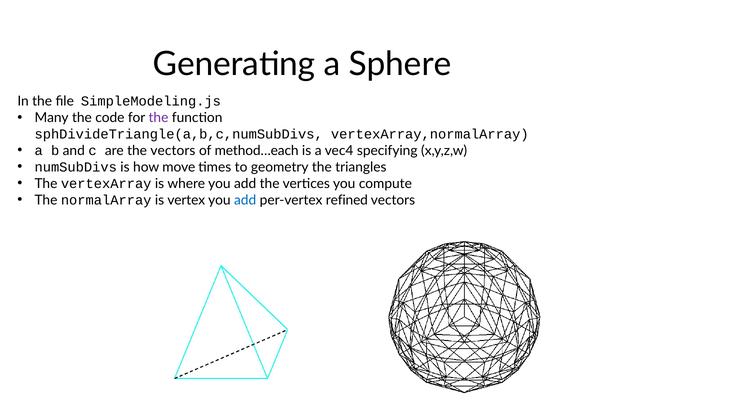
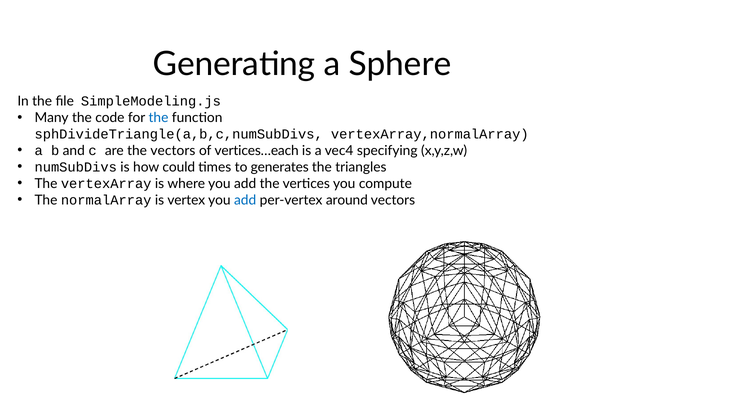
the at (158, 118) colour: purple -> blue
method…each: method…each -> vertices…each
move: move -> could
geometry: geometry -> generates
refined: refined -> around
